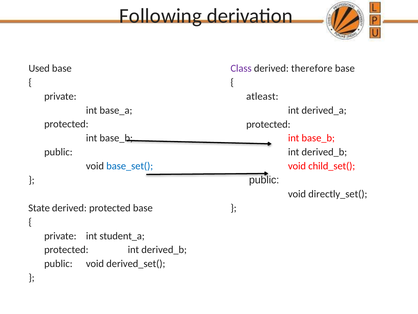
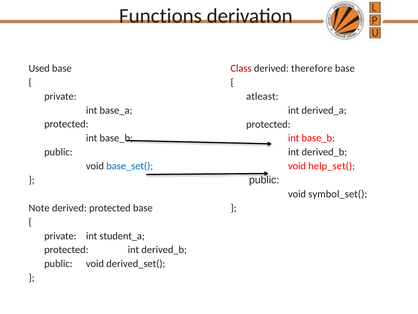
Following: Following -> Functions
Class colour: purple -> red
child_set(: child_set( -> help_set(
directly_set(: directly_set( -> symbol_set(
State: State -> Note
